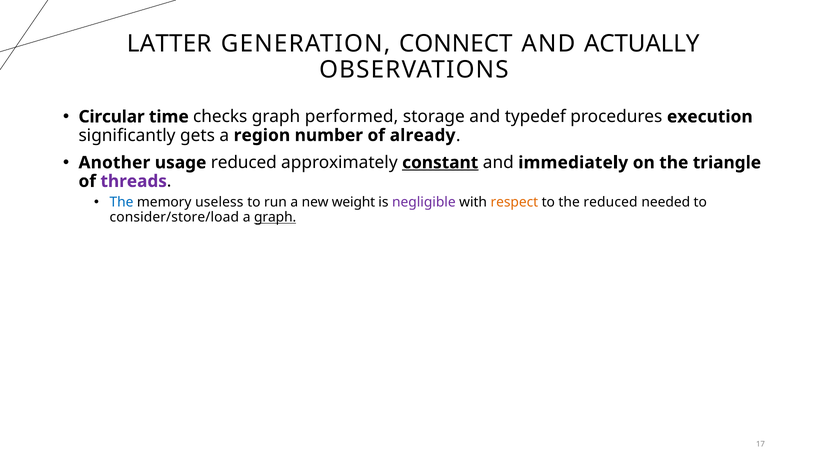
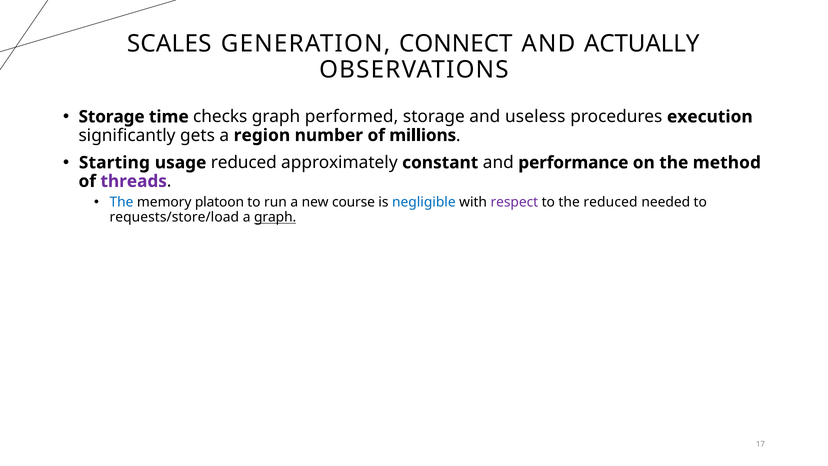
LATTER: LATTER -> SCALES
Circular at (112, 117): Circular -> Storage
typedef: typedef -> useless
already: already -> millions
Another: Another -> Starting
constant underline: present -> none
immediately: immediately -> performance
triangle: triangle -> method
useless: useless -> platoon
weight: weight -> course
negligible colour: purple -> blue
respect colour: orange -> purple
consider/store/load: consider/store/load -> requests/store/load
